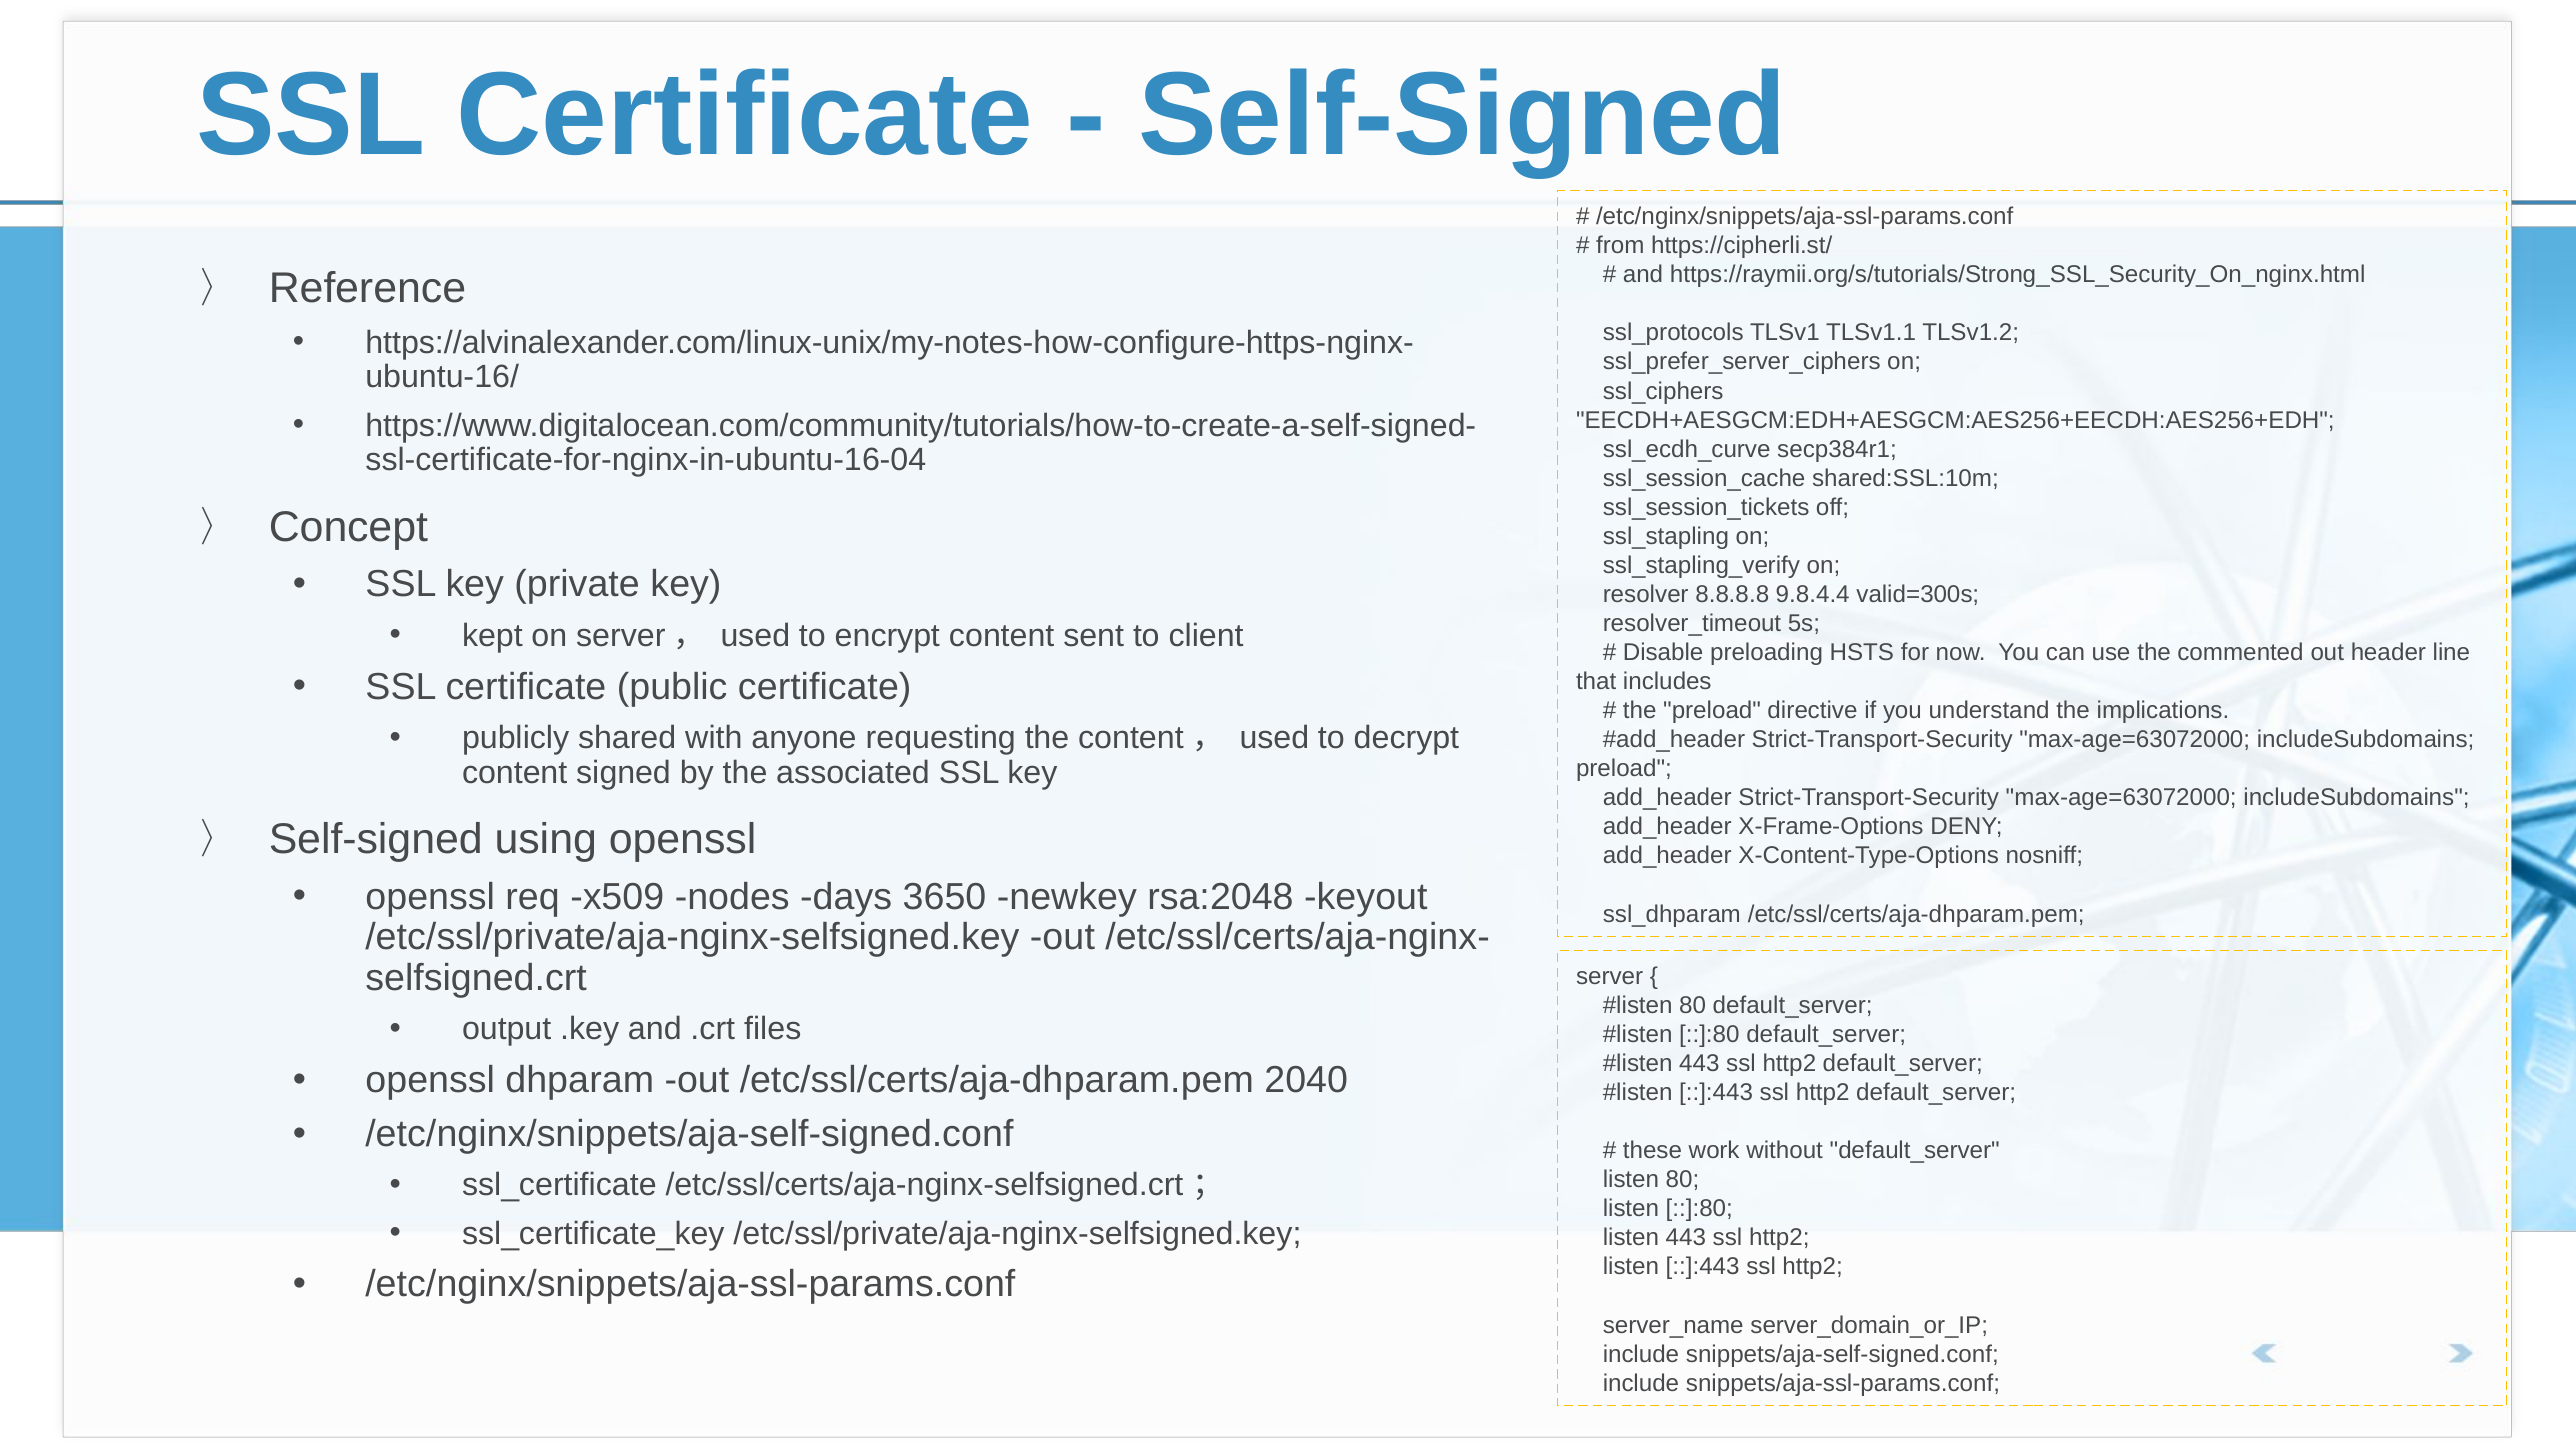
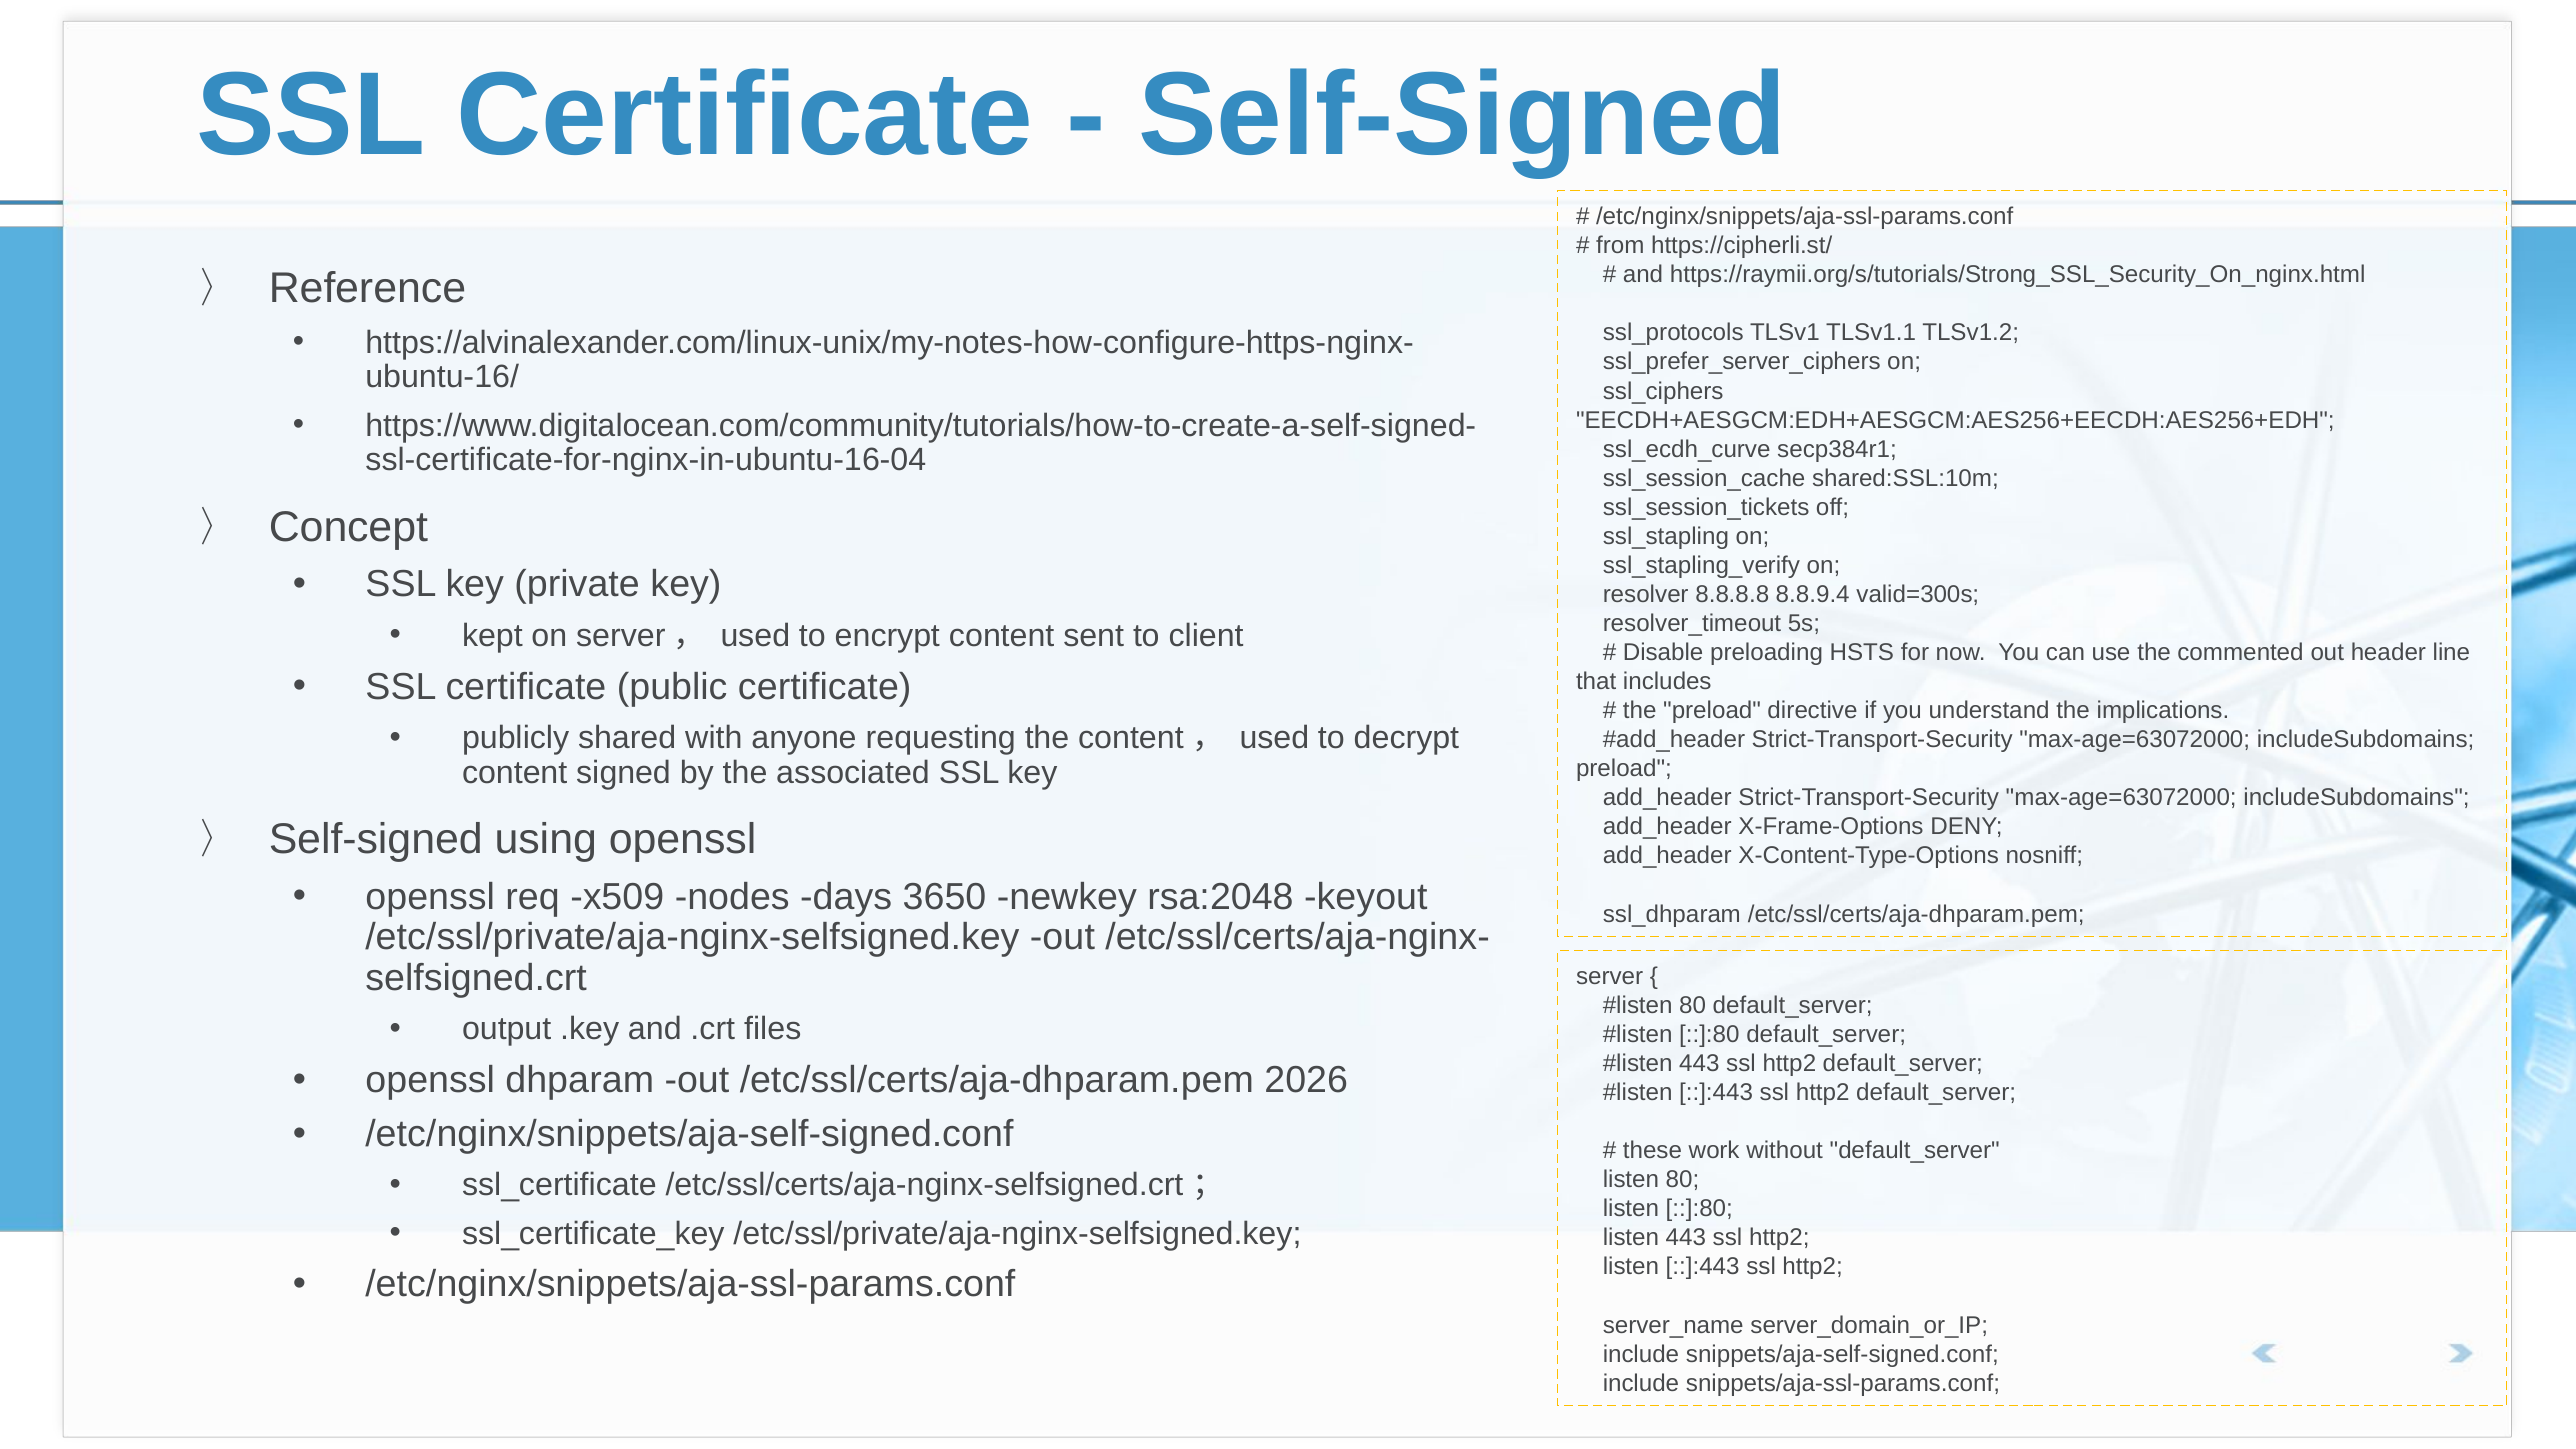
9.8.4.4: 9.8.4.4 -> 8.8.9.4
2040: 2040 -> 2026
